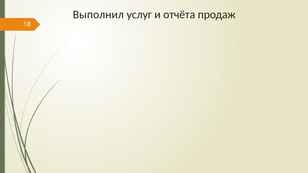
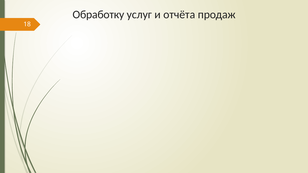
Выполнил: Выполнил -> Обработку
